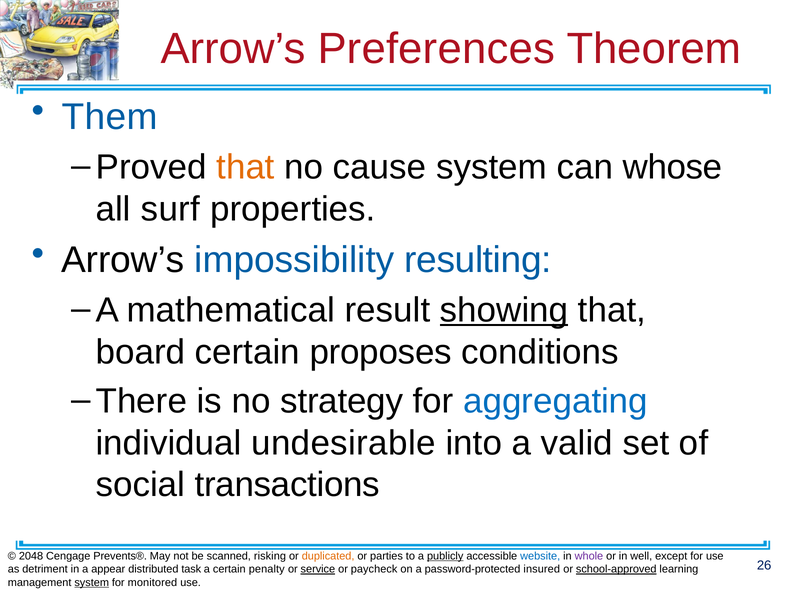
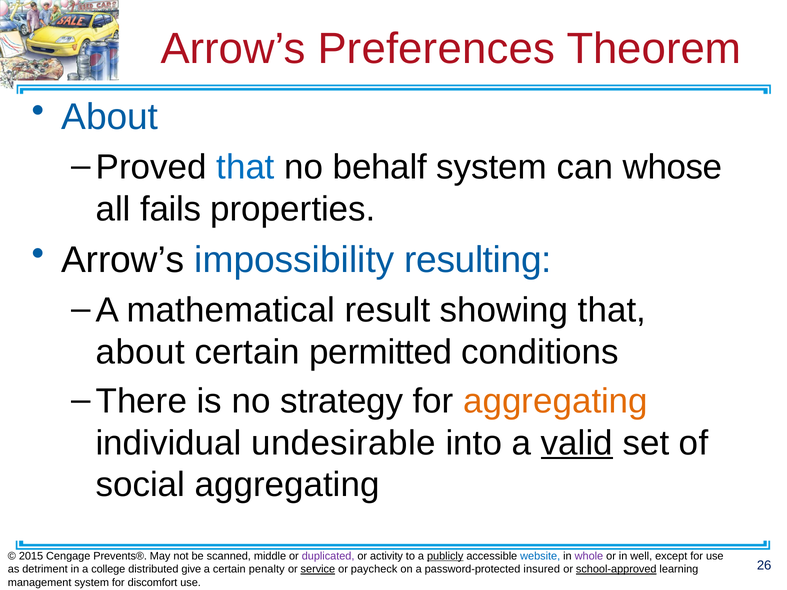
Them at (110, 117): Them -> About
that at (246, 167) colour: orange -> blue
cause: cause -> behalf
surf: surf -> fails
showing underline: present -> none
board at (140, 352): board -> about
proposes: proposes -> permitted
aggregating at (555, 401) colour: blue -> orange
valid underline: none -> present
social transactions: transactions -> aggregating
2048: 2048 -> 2015
risking: risking -> middle
duplicated colour: orange -> purple
parties: parties -> activity
appear: appear -> college
task: task -> give
system at (92, 583) underline: present -> none
monitored: monitored -> discomfort
